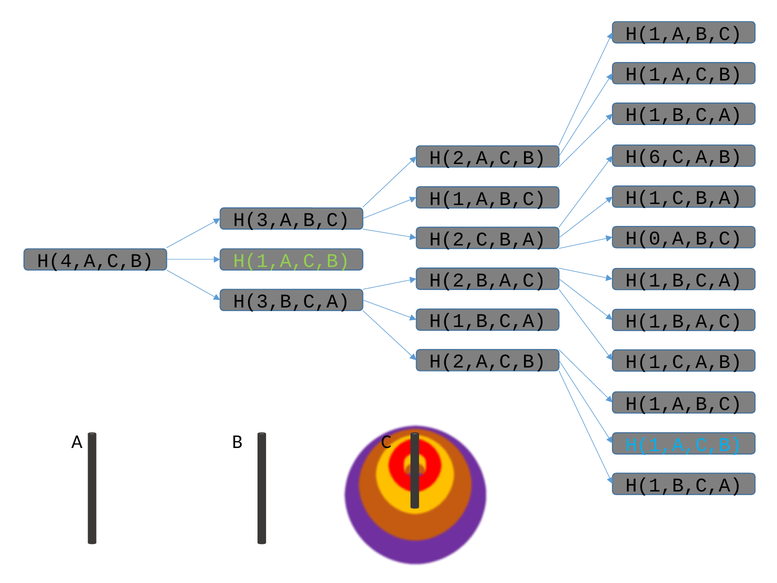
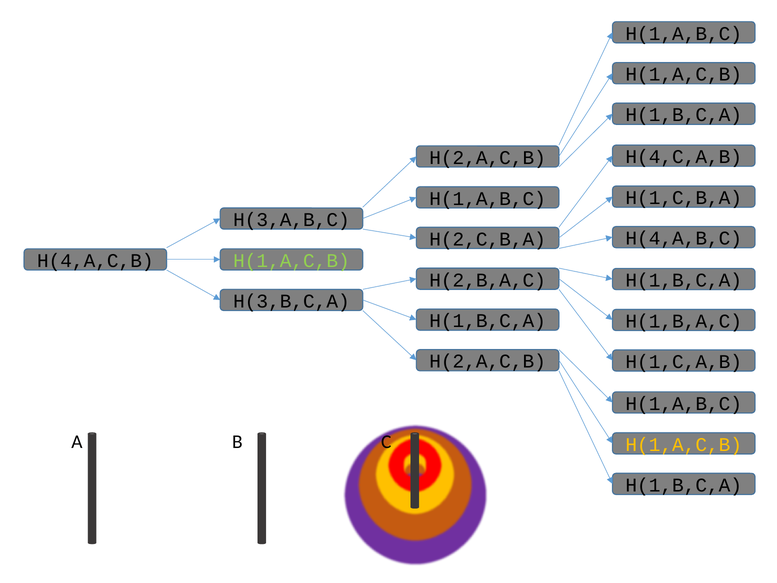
H(6,C,A,B: H(6,C,A,B -> H(4,C,A,B
H(0,A,B,C: H(0,A,B,C -> H(4,A,B,C
H(1,A,C,B at (684, 445) colour: light blue -> yellow
